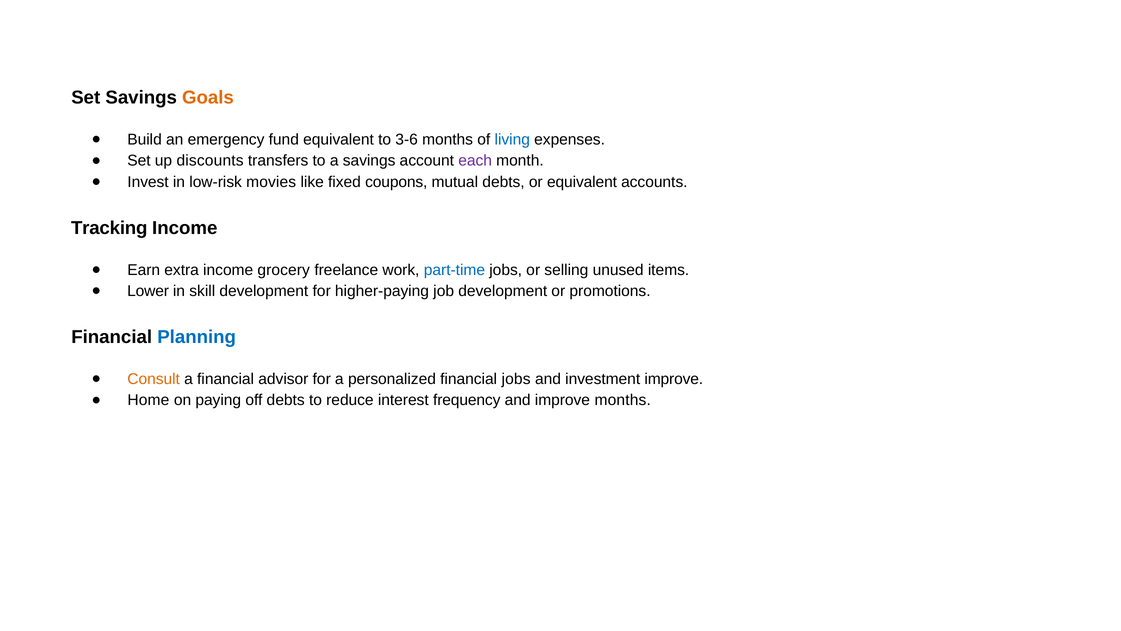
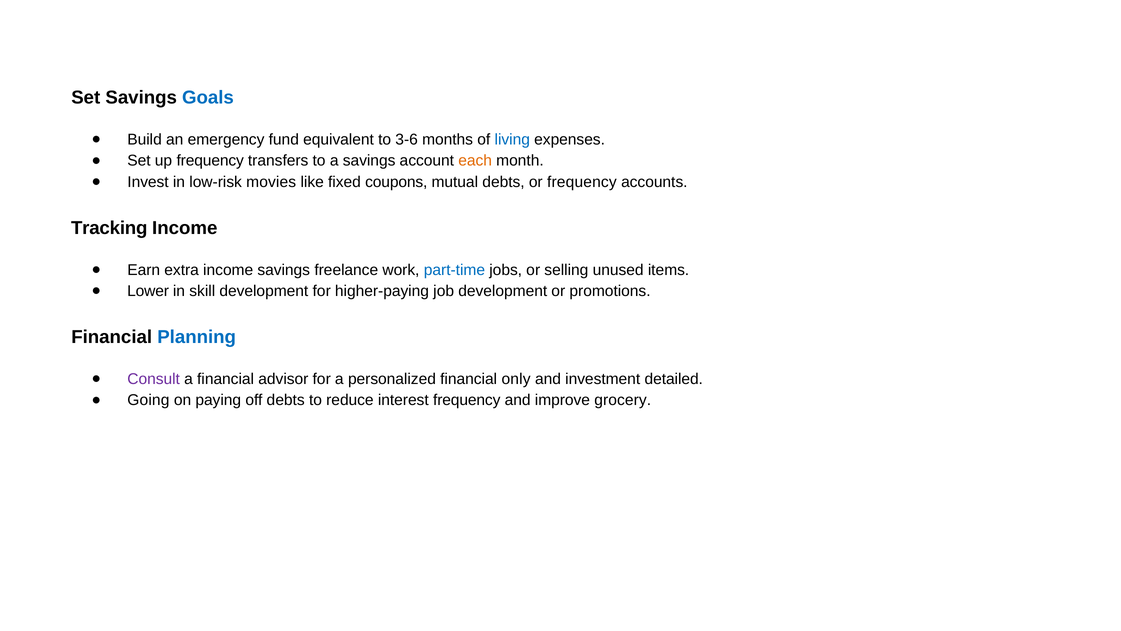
Goals colour: orange -> blue
up discounts: discounts -> frequency
each colour: purple -> orange
or equivalent: equivalent -> frequency
income grocery: grocery -> savings
Consult colour: orange -> purple
financial jobs: jobs -> only
investment improve: improve -> detailed
Home: Home -> Going
improve months: months -> grocery
